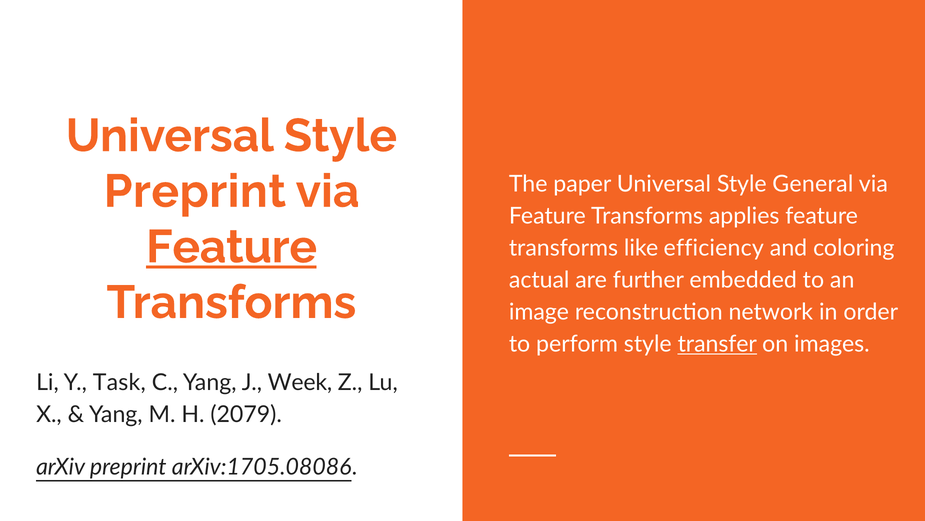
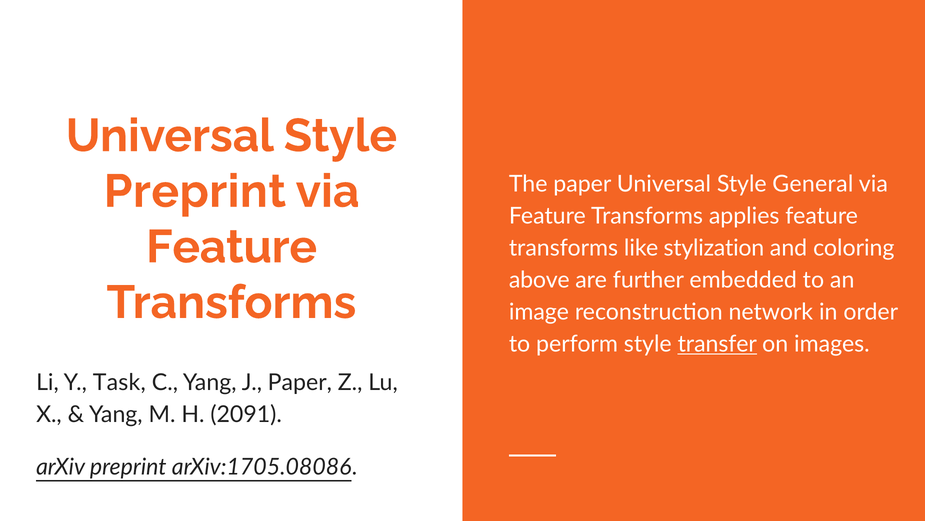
Feature at (232, 247) underline: present -> none
efficiency: efficiency -> stylization
actual: actual -> above
J Week: Week -> Paper
2079: 2079 -> 2091
